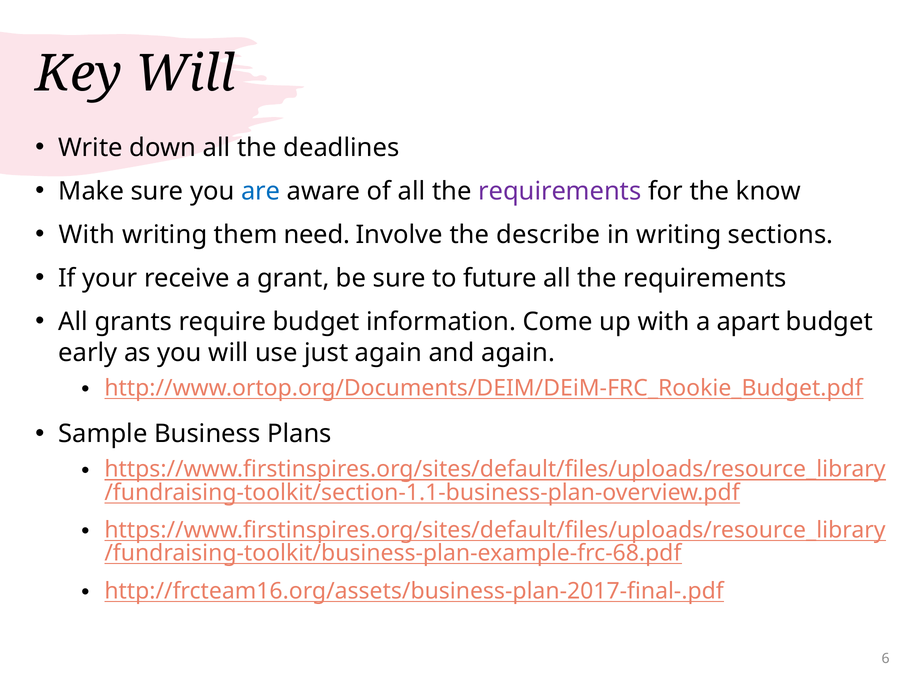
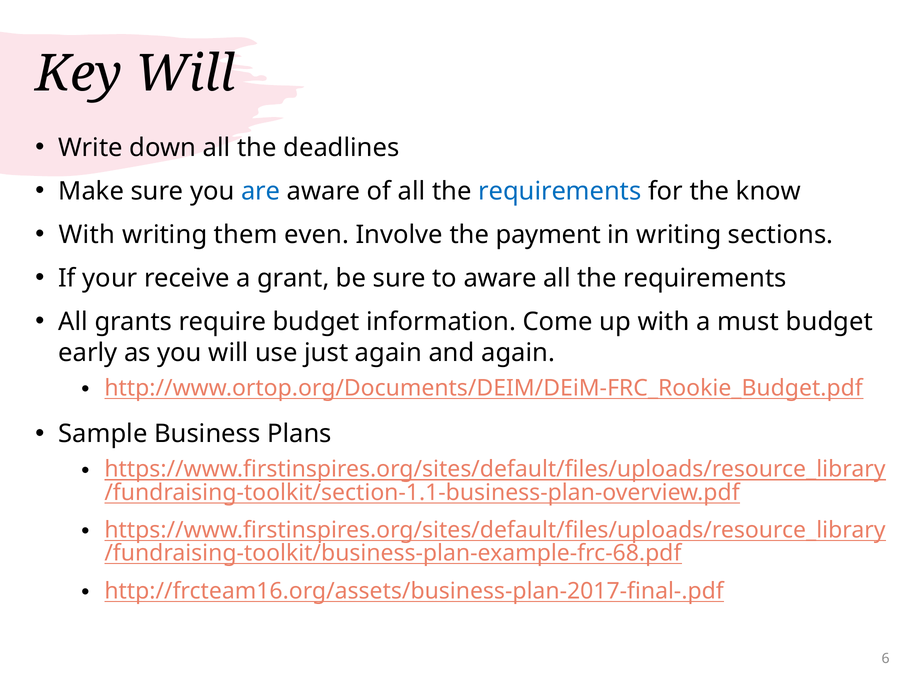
requirements at (560, 191) colour: purple -> blue
need: need -> even
describe: describe -> payment
to future: future -> aware
apart: apart -> must
